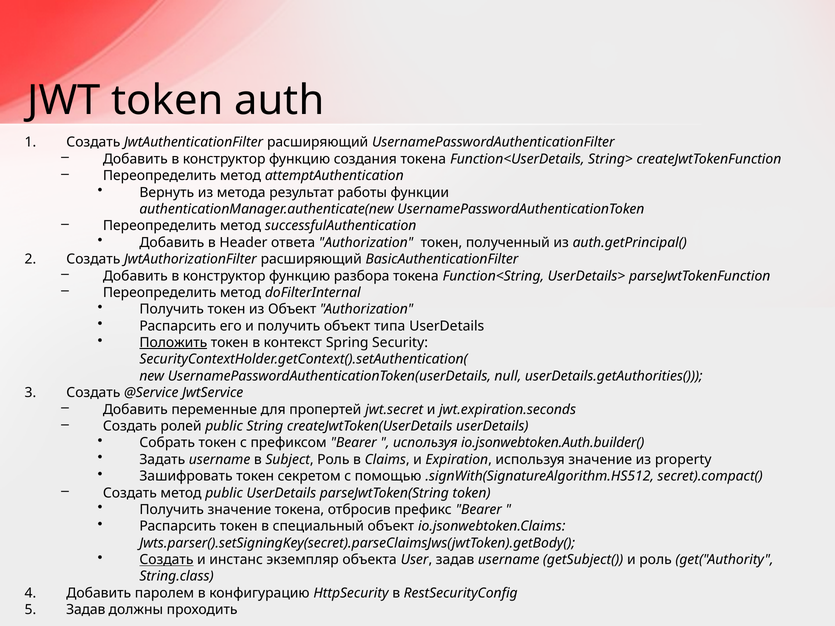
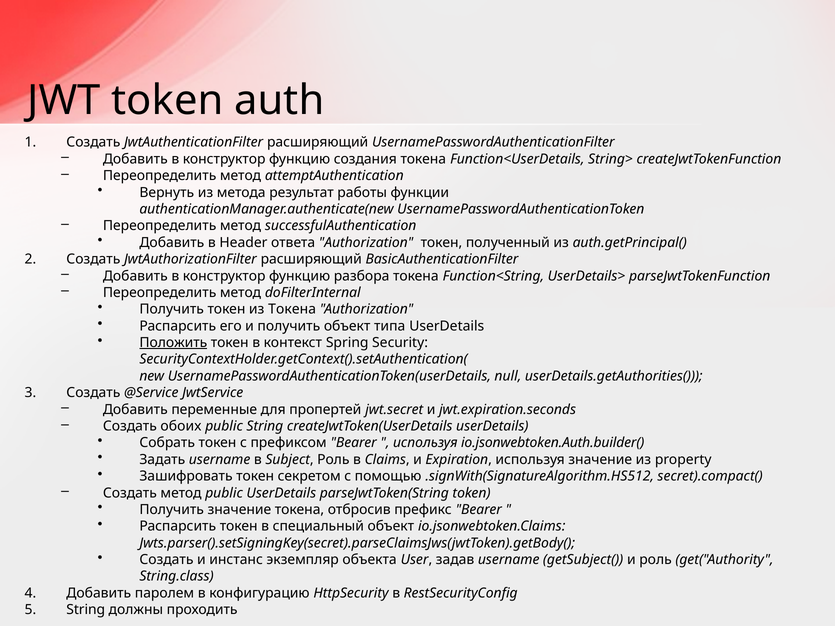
из Объект: Объект -> Токена
ролей: ролей -> обоих
Создать at (166, 560) underline: present -> none
Задав at (86, 610): Задав -> String
